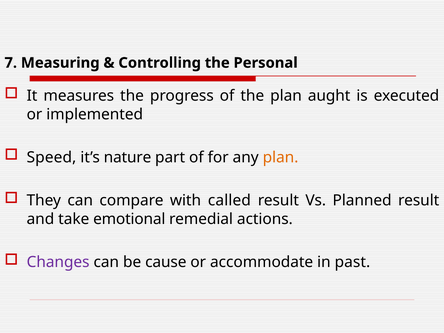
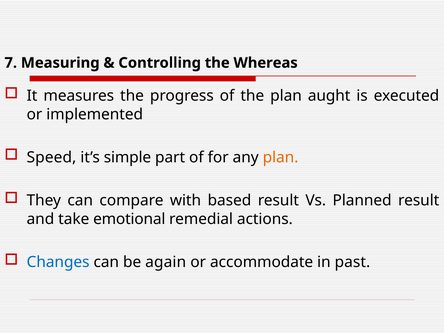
Personal: Personal -> Whereas
nature: nature -> simple
called: called -> based
Changes colour: purple -> blue
cause: cause -> again
